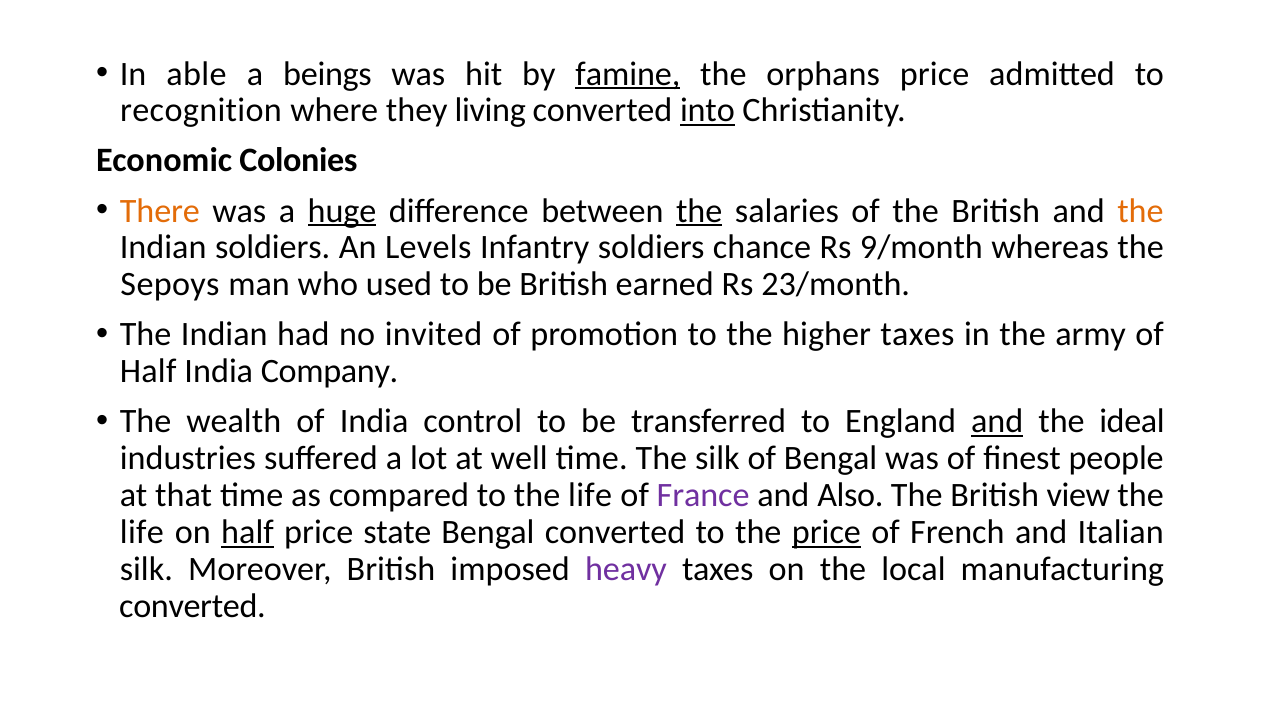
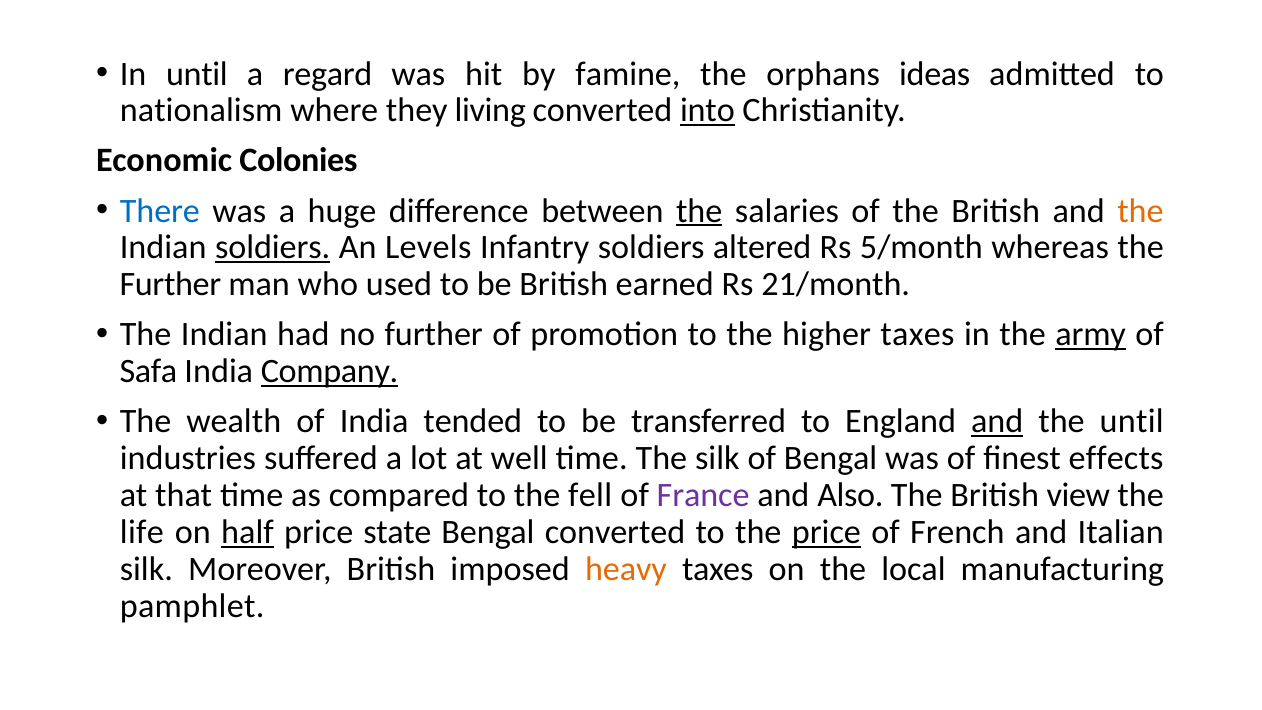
In able: able -> until
beings: beings -> regard
famine underline: present -> none
orphans price: price -> ideas
recognition: recognition -> nationalism
There colour: orange -> blue
huge underline: present -> none
soldiers at (273, 248) underline: none -> present
chance: chance -> altered
9/month: 9/month -> 5/month
Sepoys at (170, 284): Sepoys -> Further
23/month: 23/month -> 21/month
no invited: invited -> further
army underline: none -> present
Half at (148, 371): Half -> Safa
Company underline: none -> present
control: control -> tended
the ideal: ideal -> until
people: people -> effects
to the life: life -> fell
heavy colour: purple -> orange
converted at (192, 606): converted -> pamphlet
